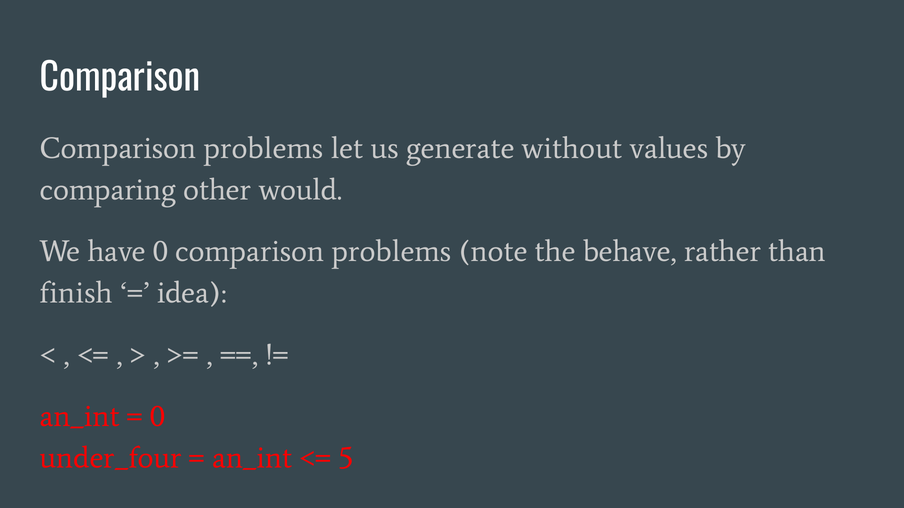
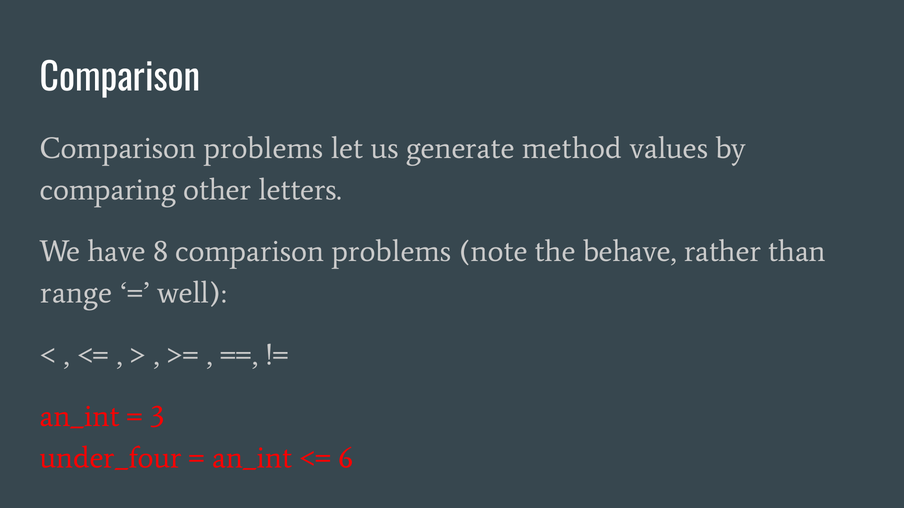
without: without -> method
would: would -> letters
have 0: 0 -> 8
finish: finish -> range
idea: idea -> well
0 at (158, 417): 0 -> 3
5: 5 -> 6
